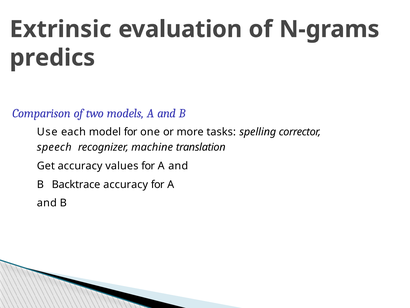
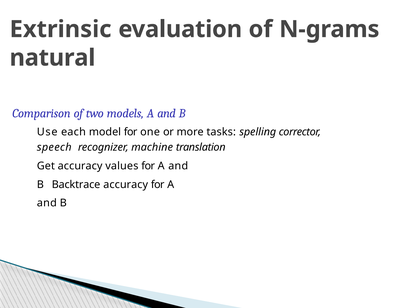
predics: predics -> natural
